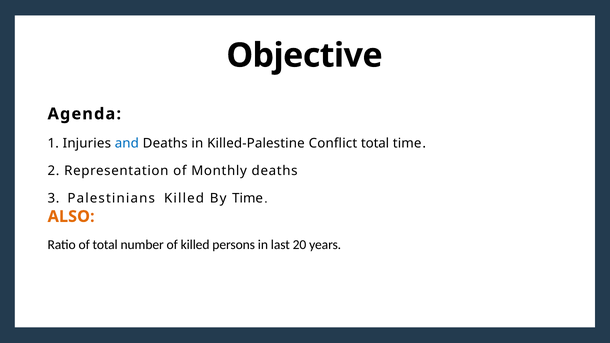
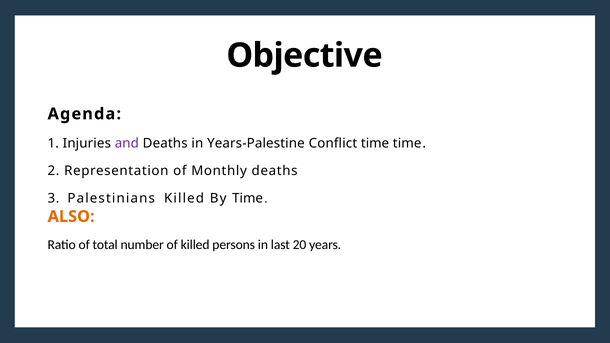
and colour: blue -> purple
Killed-Palestine: Killed-Palestine -> Years-Palestine
Conflict total: total -> time
